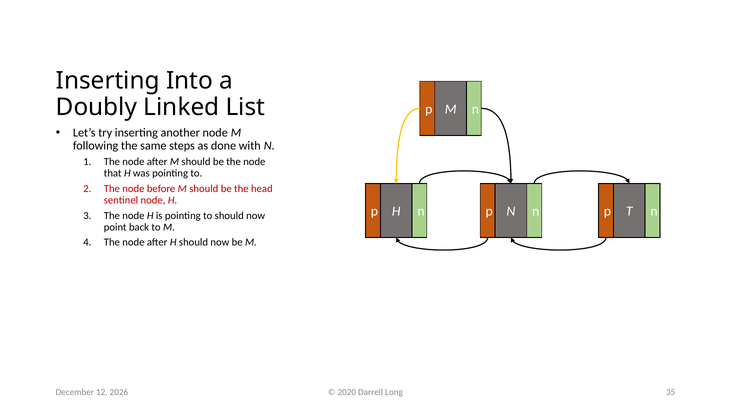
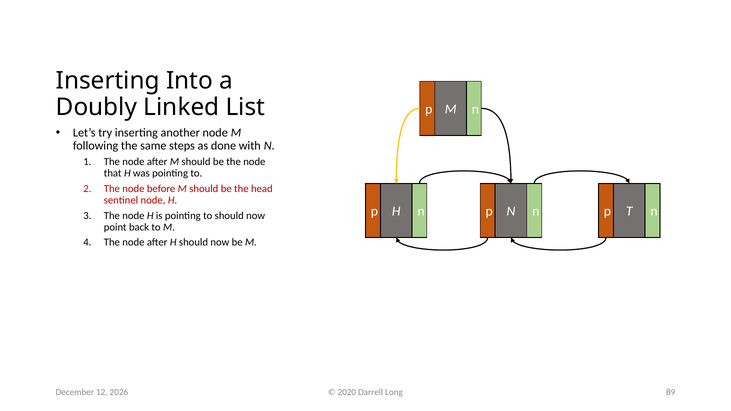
35: 35 -> 89
